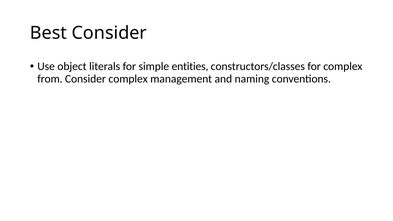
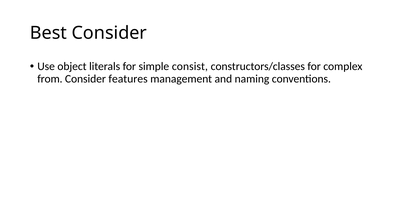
entities: entities -> consist
Consider complex: complex -> features
